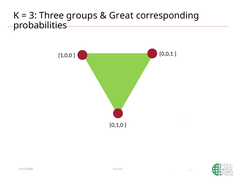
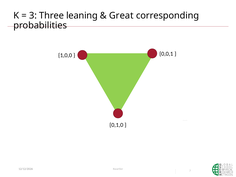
groups: groups -> leaning
